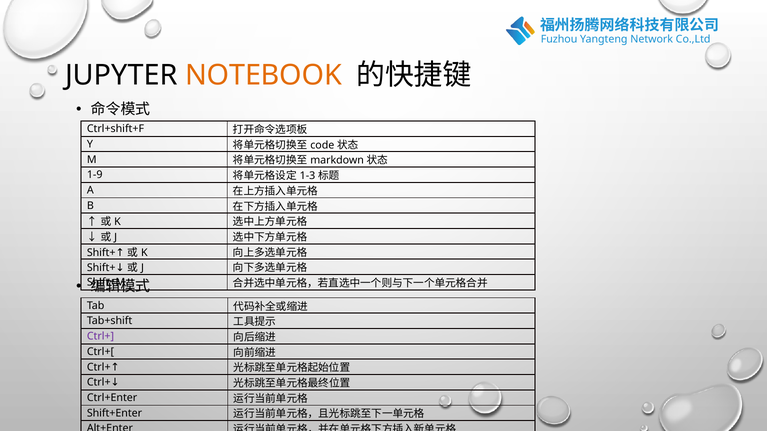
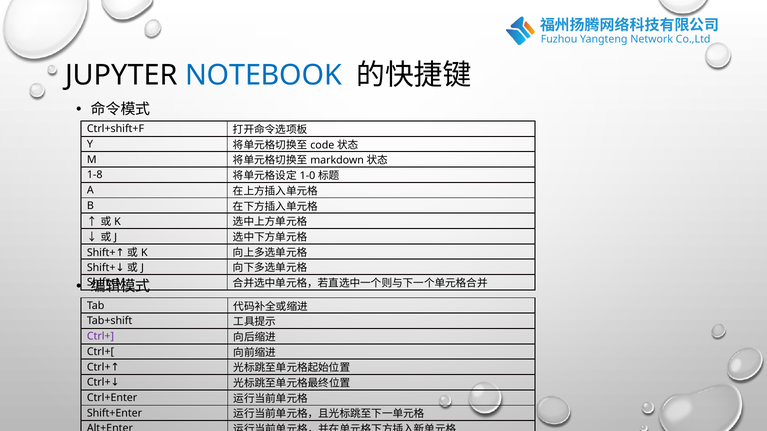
NOTEBOOK colour: orange -> blue
1-9: 1-9 -> 1-8
1-3: 1-3 -> 1-0
